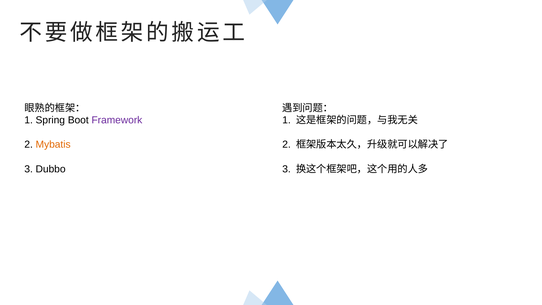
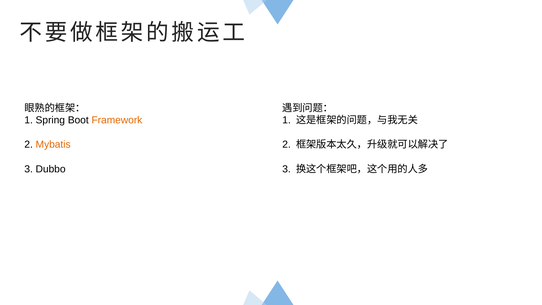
Framework colour: purple -> orange
